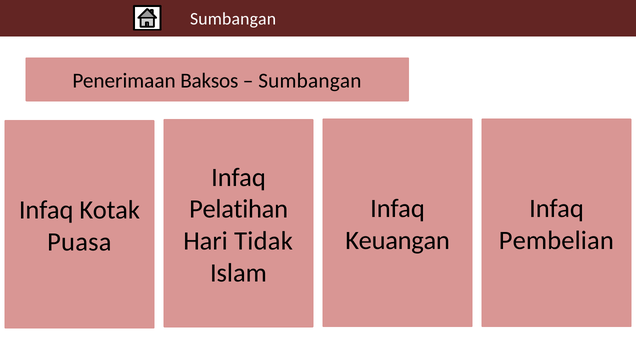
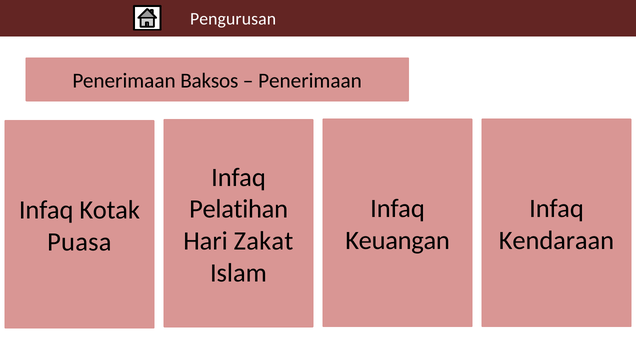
Sumbangan at (233, 19): Sumbangan -> Pengurusan
Sumbangan at (310, 81): Sumbangan -> Penerimaan
Pembelian: Pembelian -> Kendaraan
Tidak: Tidak -> Zakat
